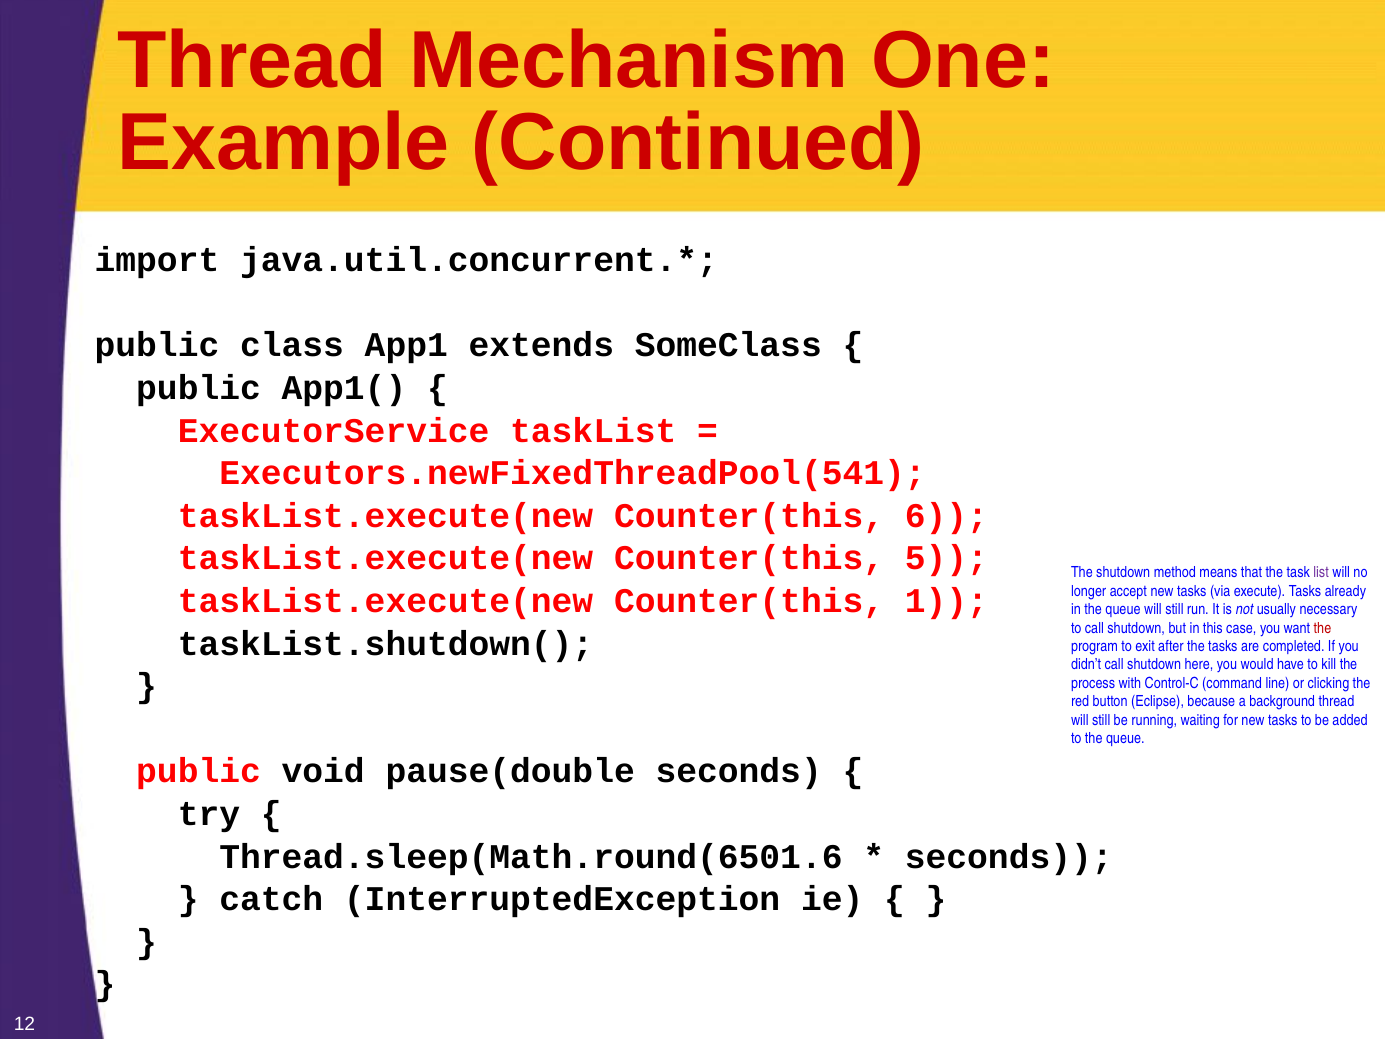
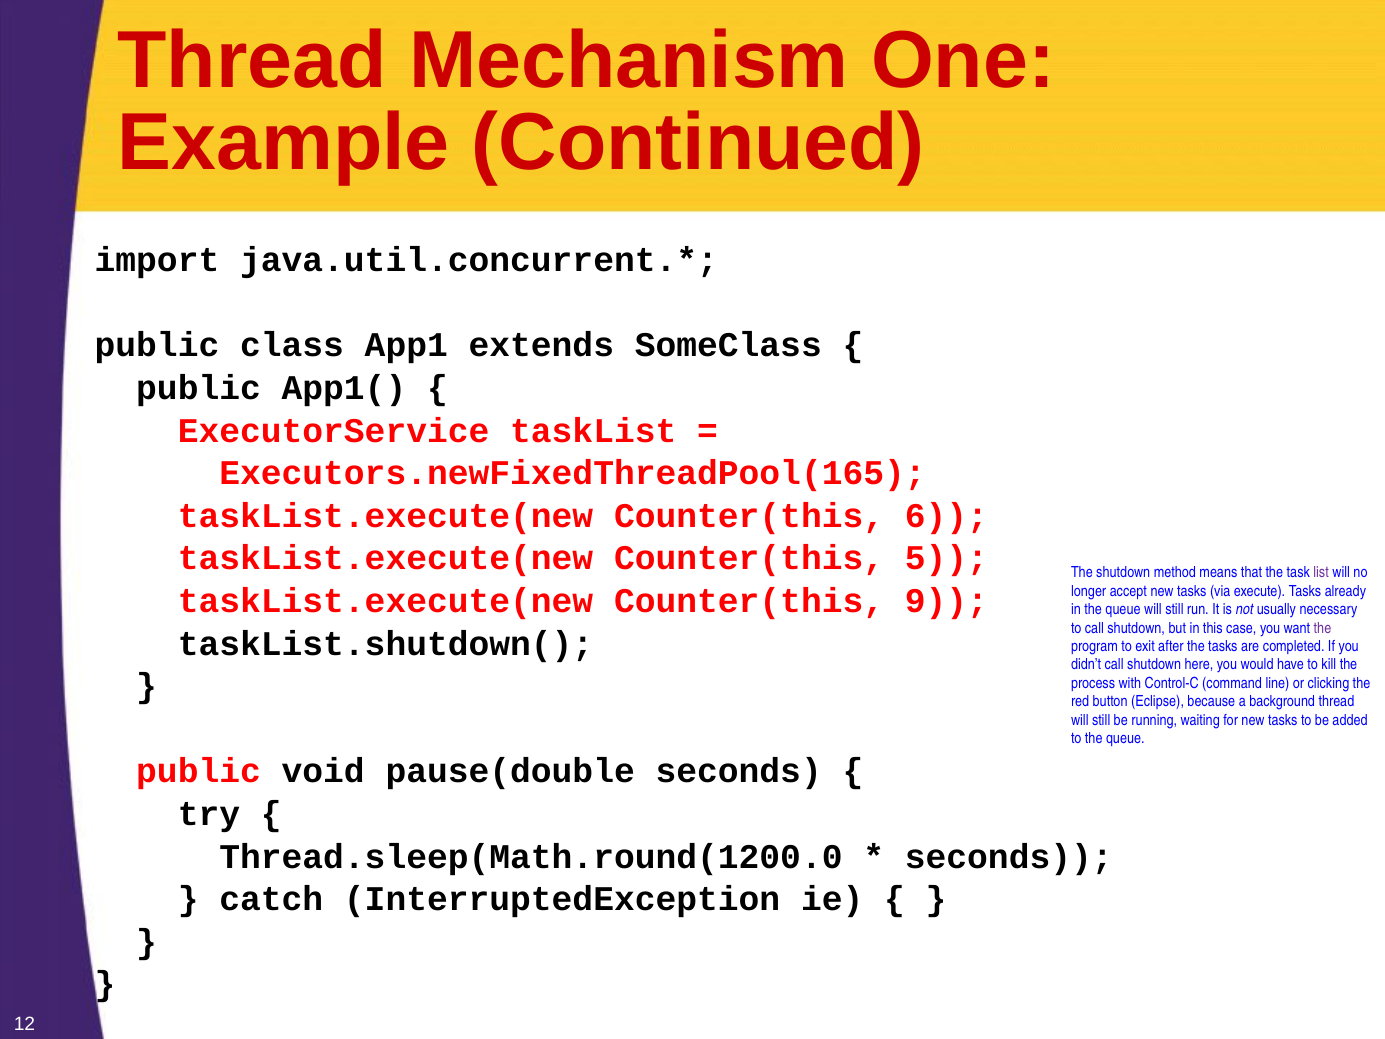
Executors.newFixedThreadPool(541: Executors.newFixedThreadPool(541 -> Executors.newFixedThreadPool(165
1: 1 -> 9
the at (1322, 628) colour: red -> purple
Thread.sleep(Math.round(6501.6: Thread.sleep(Math.round(6501.6 -> Thread.sleep(Math.round(1200.0
